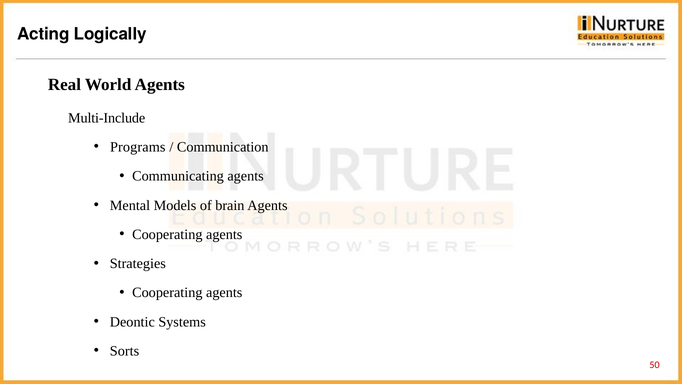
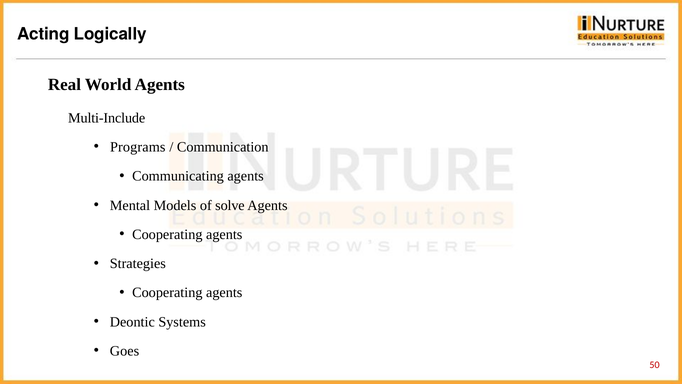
brain: brain -> solve
Sorts: Sorts -> Goes
